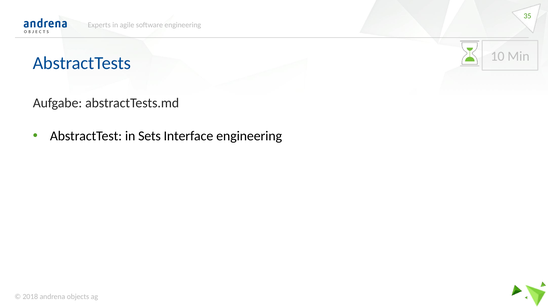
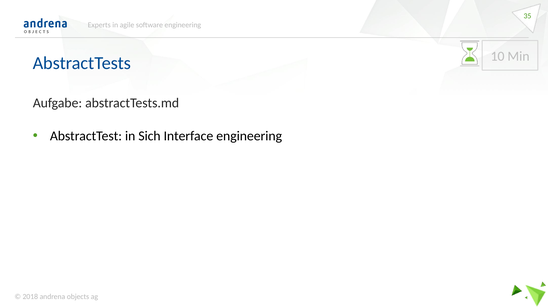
Sets: Sets -> Sich
